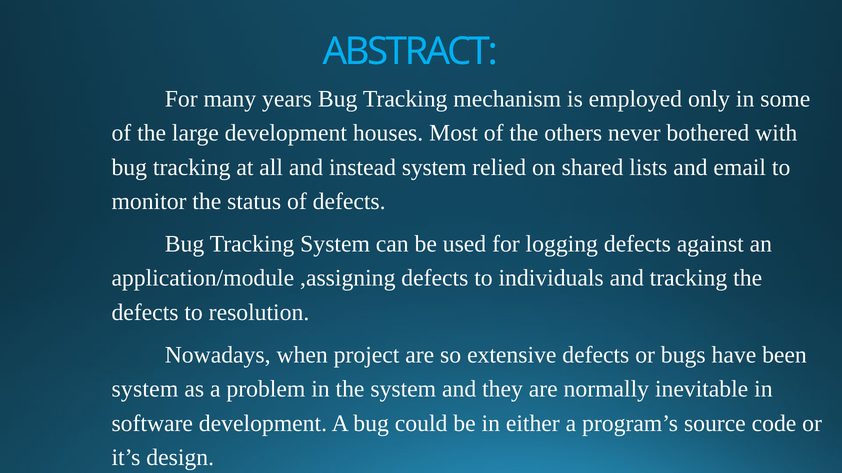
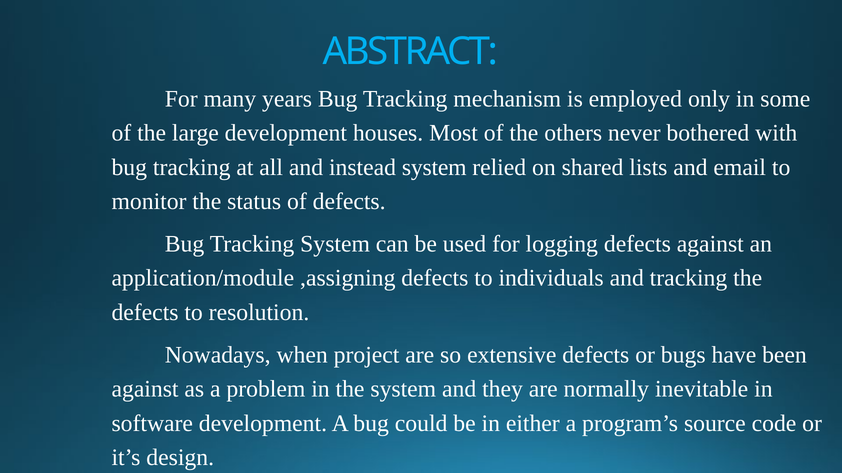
system at (145, 390): system -> against
